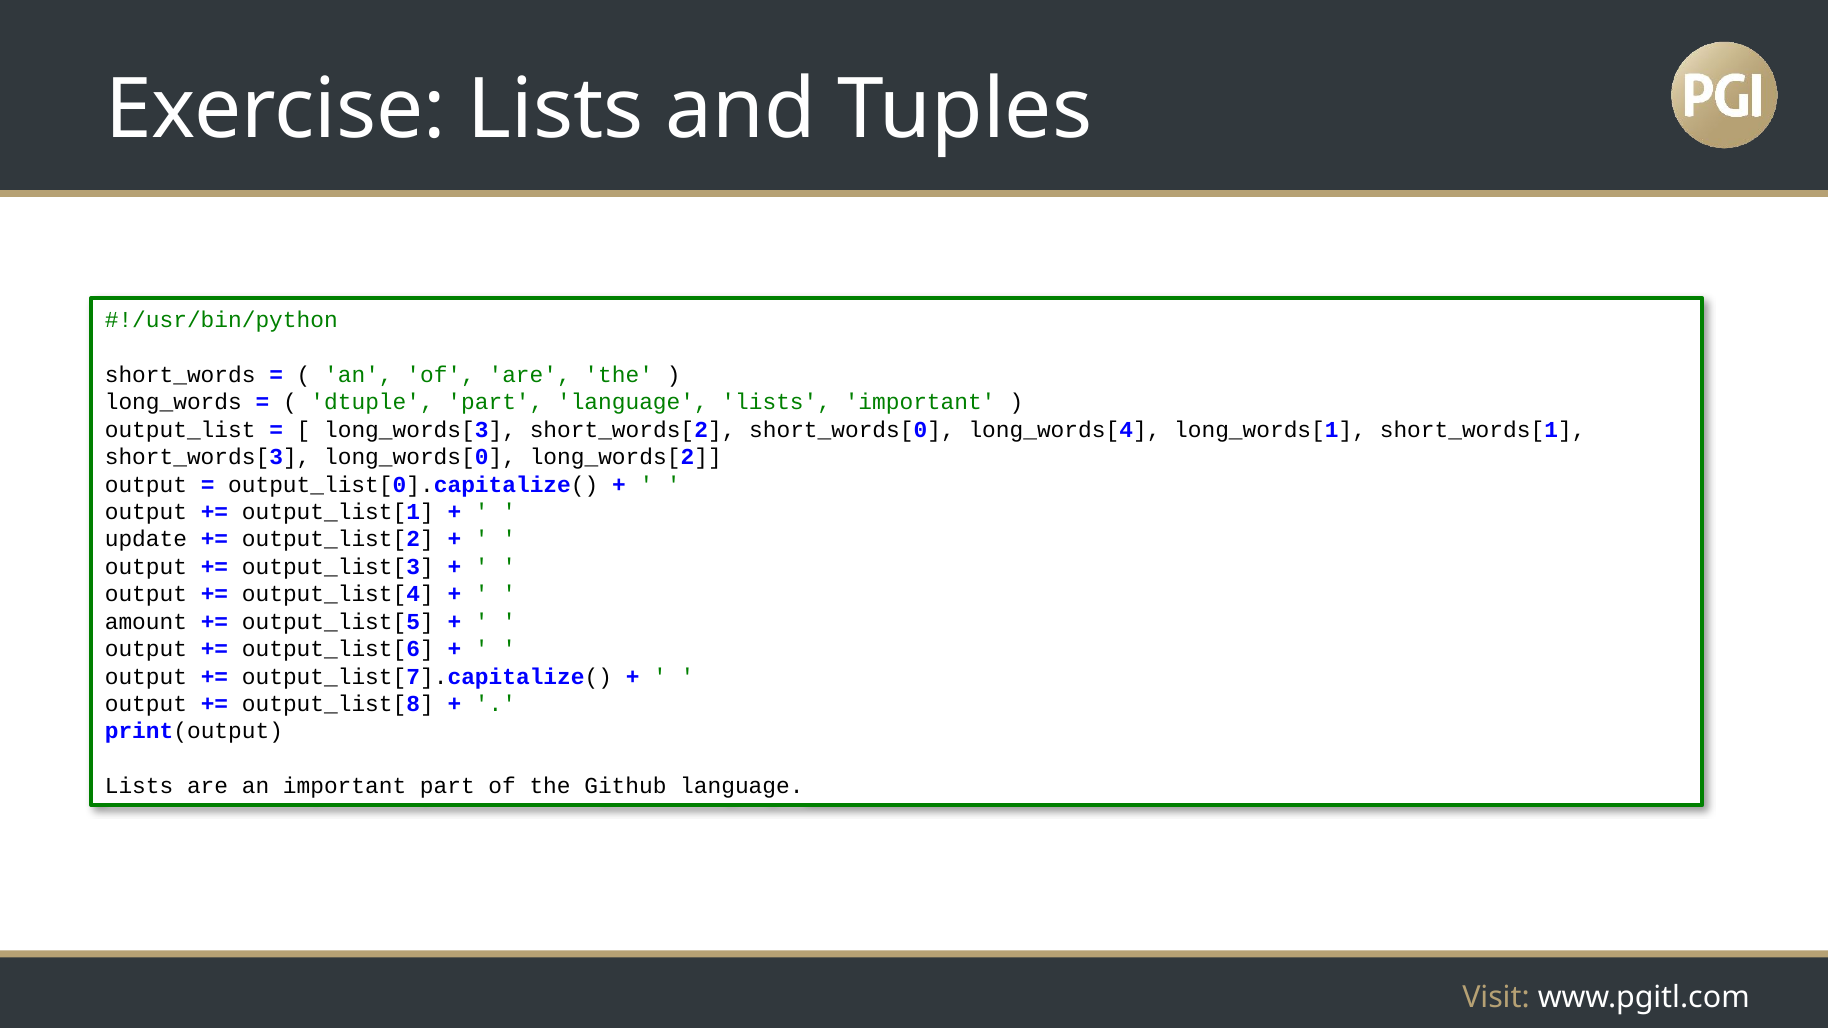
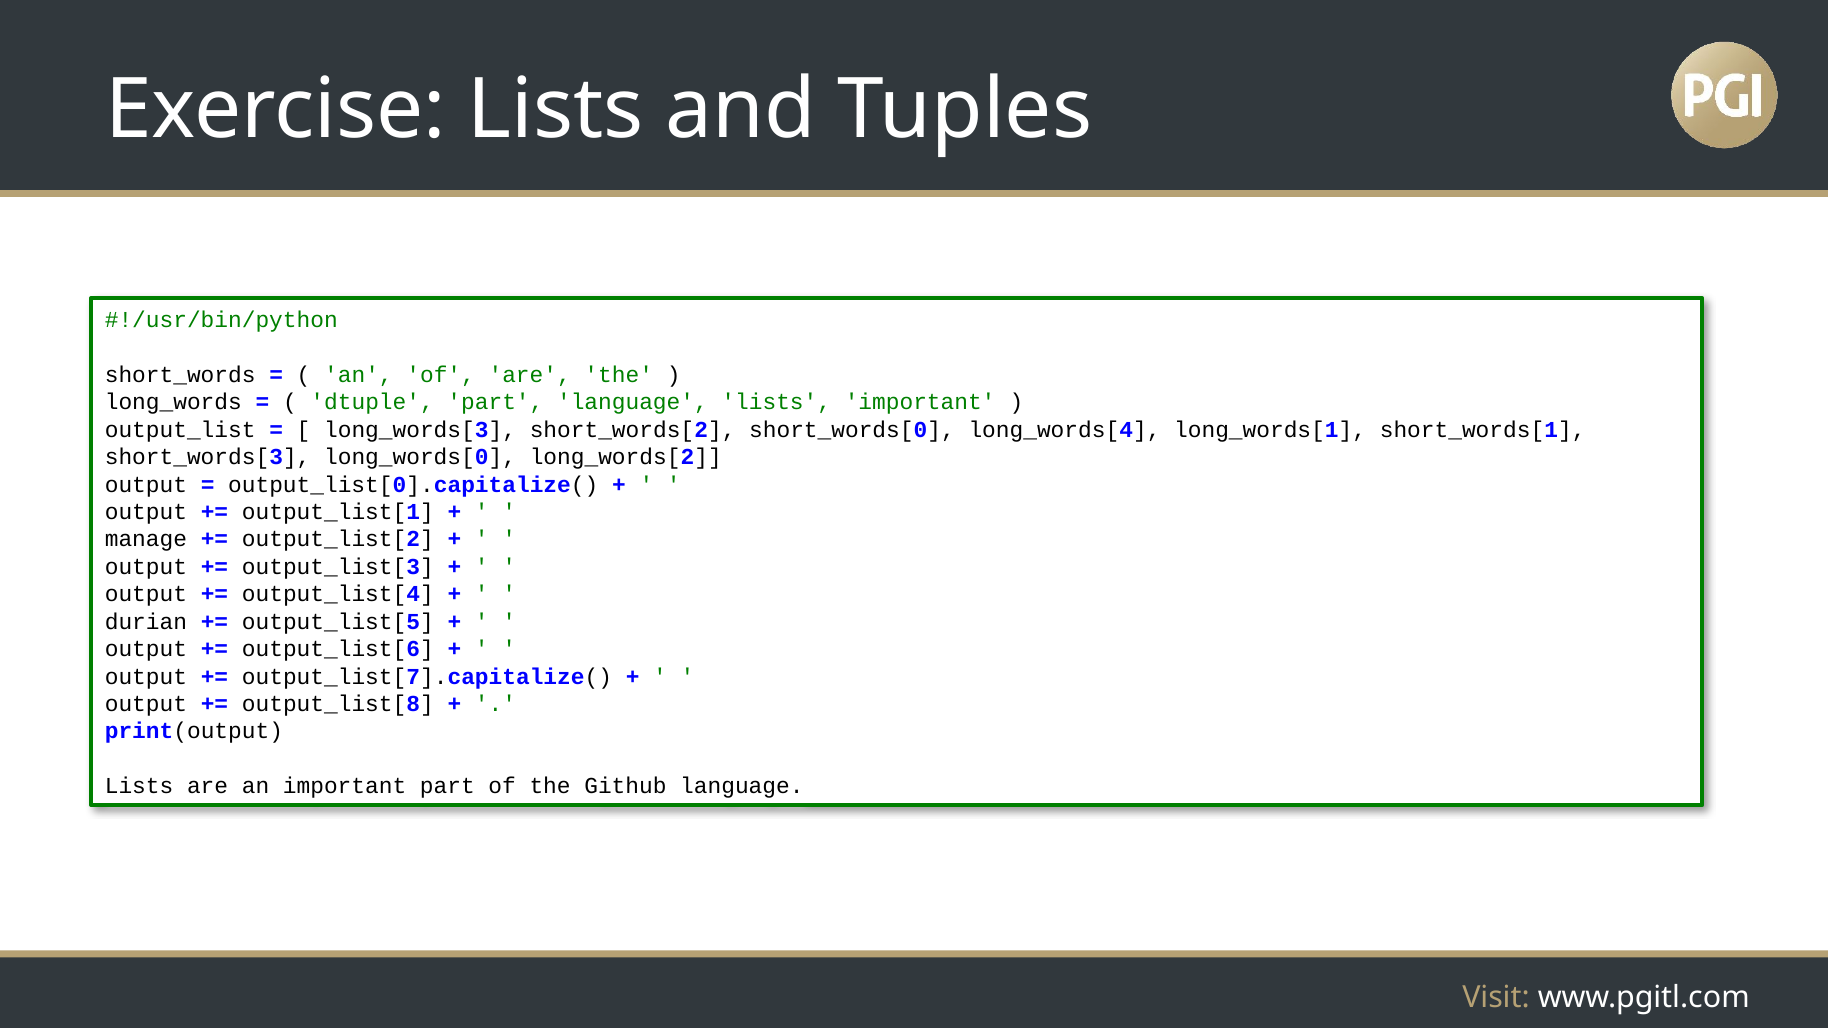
update: update -> manage
amount: amount -> durian
